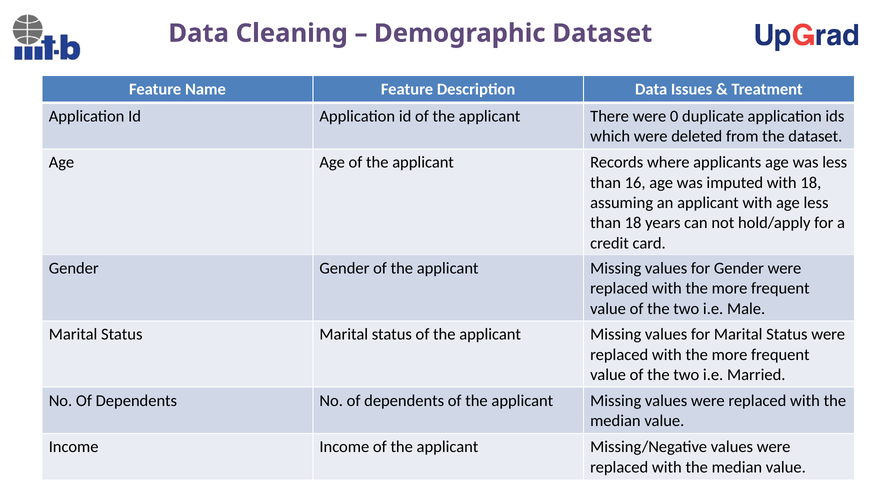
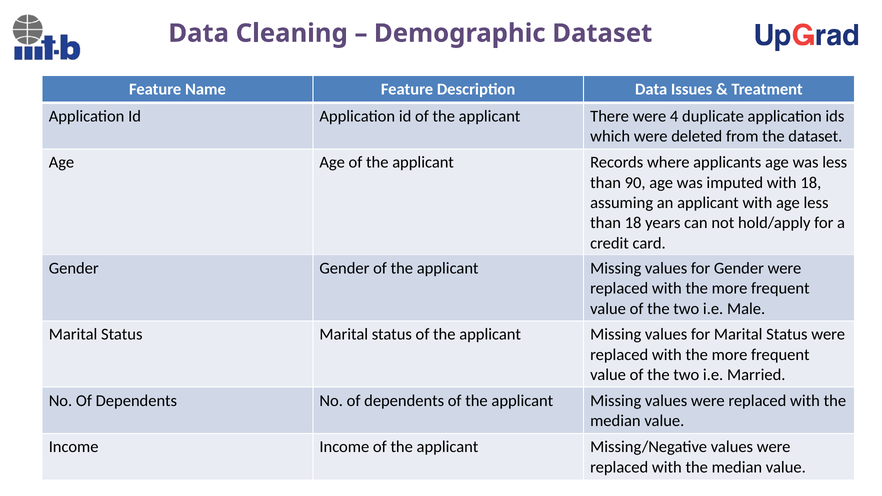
0: 0 -> 4
16: 16 -> 90
